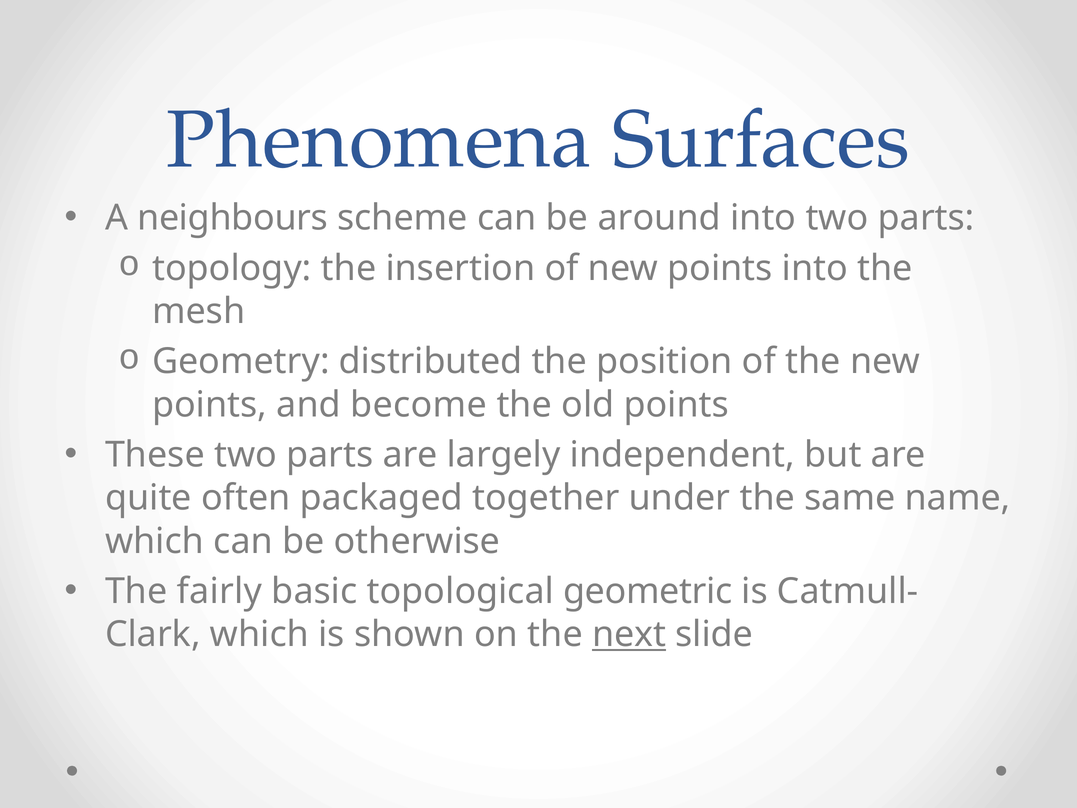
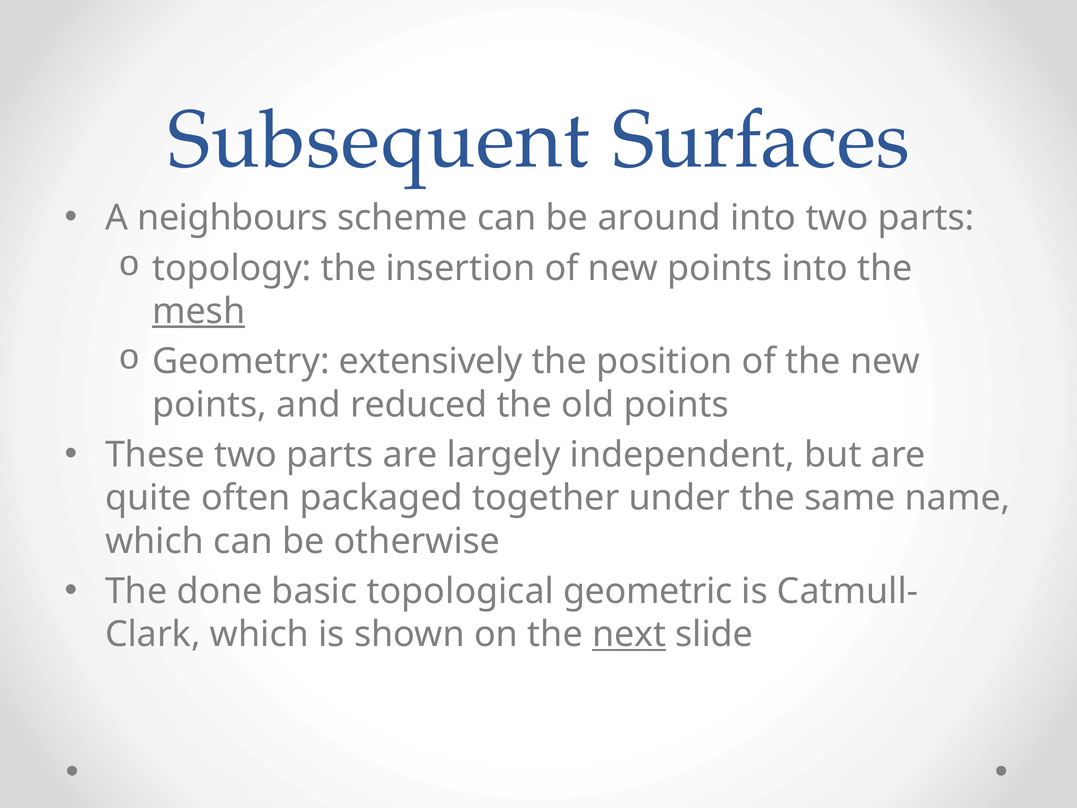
Phenomena: Phenomena -> Subsequent
mesh underline: none -> present
distributed: distributed -> extensively
become: become -> reduced
fairly: fairly -> done
